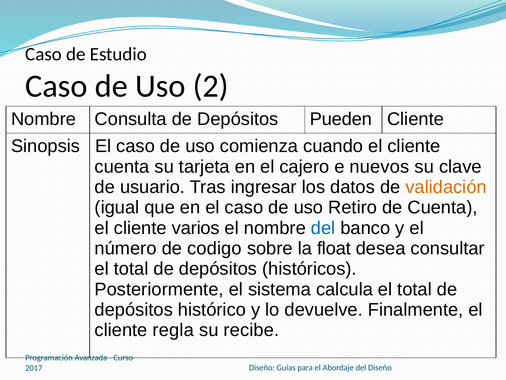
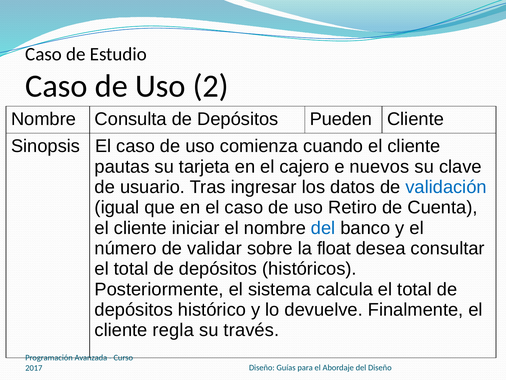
cuenta at (122, 166): cuenta -> pautas
validación colour: orange -> blue
varios: varios -> iniciar
codigo: codigo -> validar
recibe: recibe -> través
